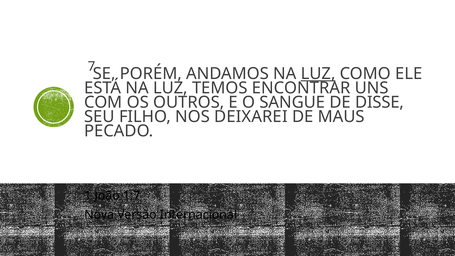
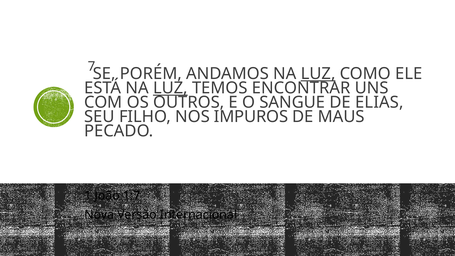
LUZ at (170, 88) underline: none -> present
DISSE: DISSE -> ELIAS
DEIXAREI: DEIXAREI -> IMPUROS
